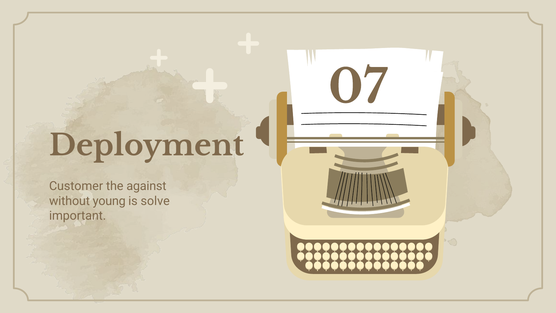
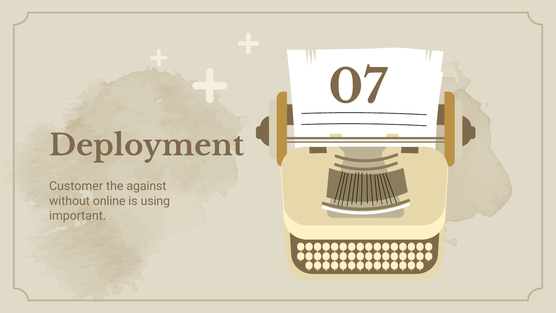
young: young -> online
solve: solve -> using
